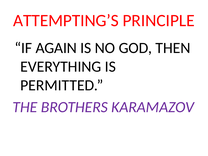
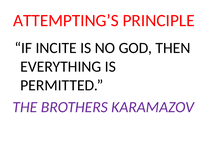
AGAIN: AGAIN -> INCITE
